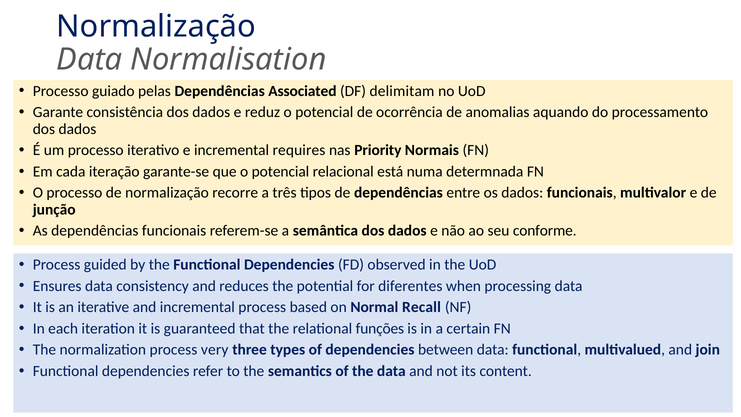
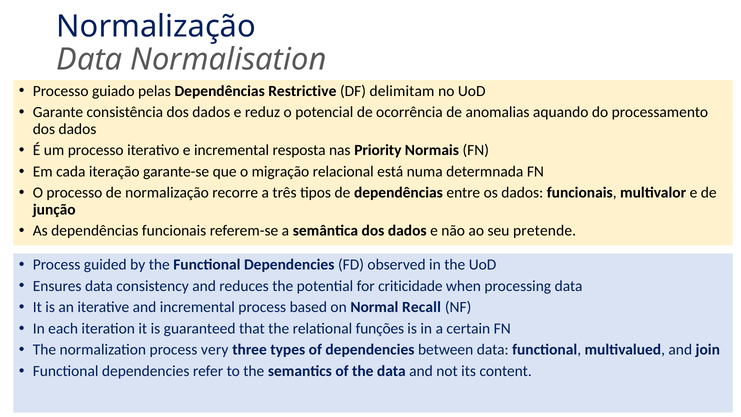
Associated: Associated -> Restrictive
requires: requires -> resposta
que o potencial: potencial -> migração
conforme: conforme -> pretende
diferentes: diferentes -> criticidade
